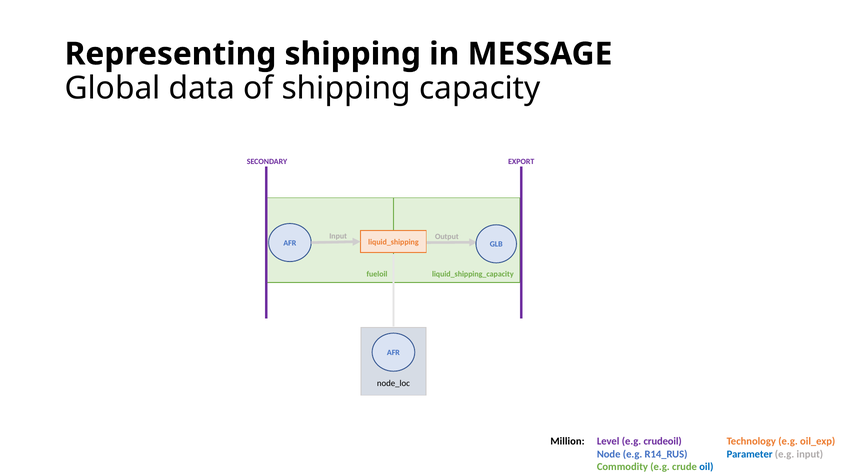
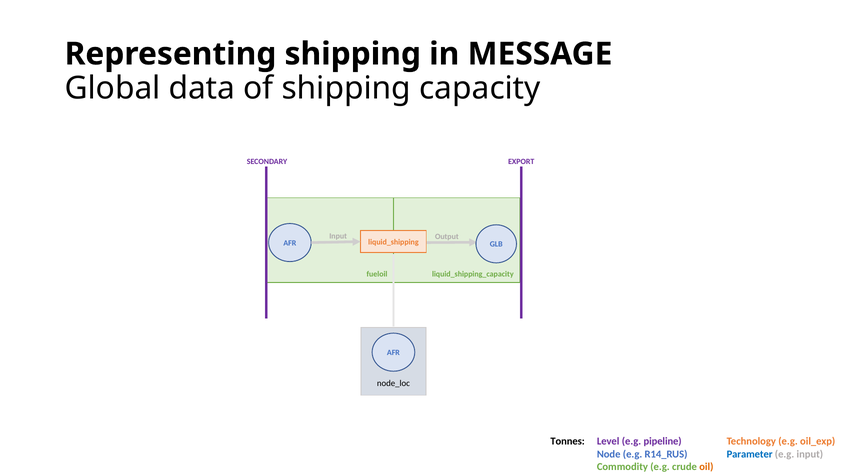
Million: Million -> Tonnes
crudeoil: crudeoil -> pipeline
oil colour: blue -> orange
